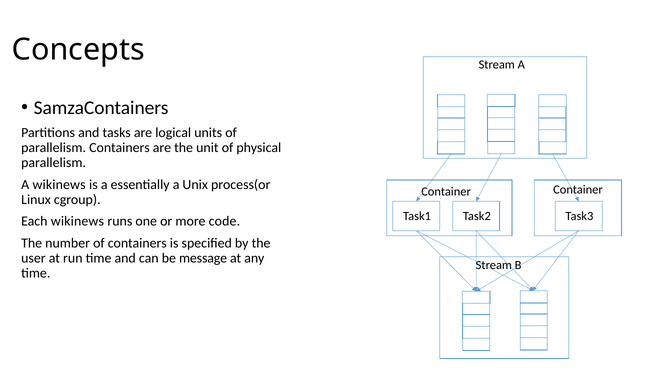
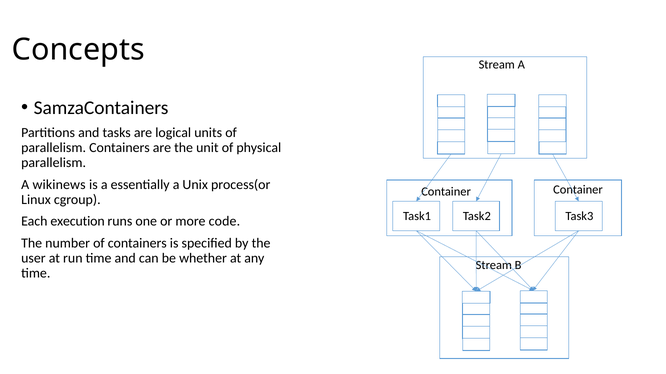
Each wikinews: wikinews -> execution
message: message -> whether
